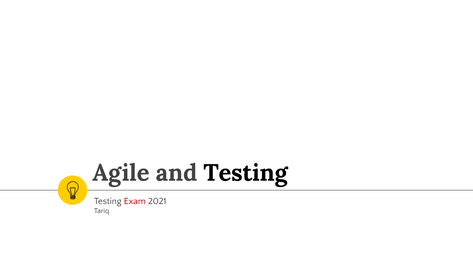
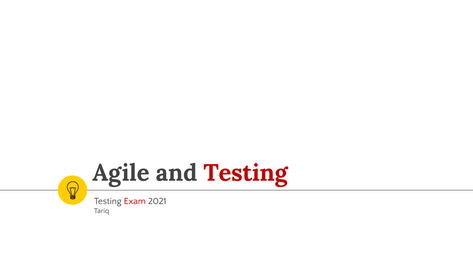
Testing at (246, 173) colour: black -> red
